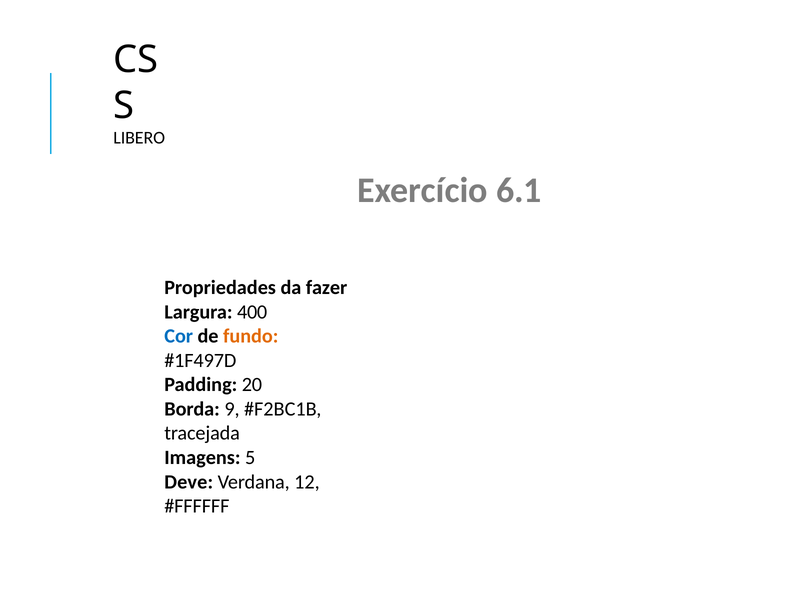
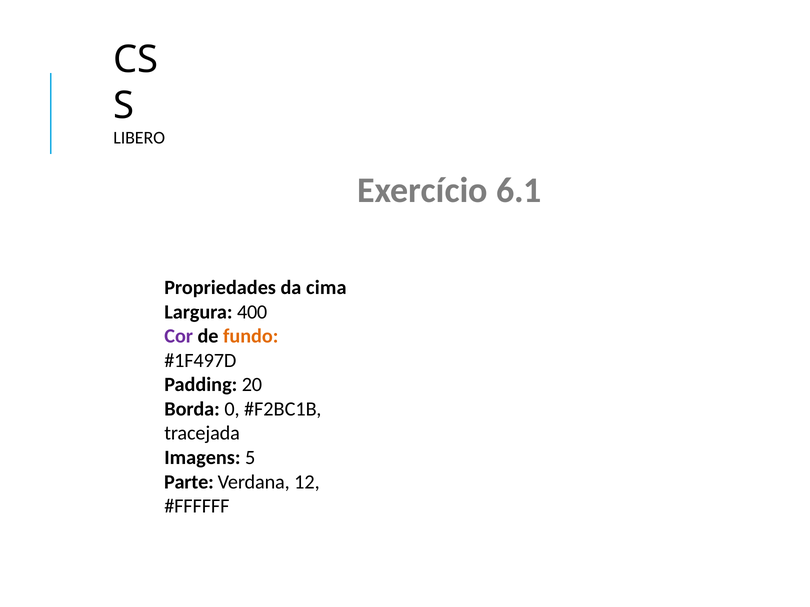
fazer: fazer -> cima
Cor colour: blue -> purple
9: 9 -> 0
Deve: Deve -> Parte
